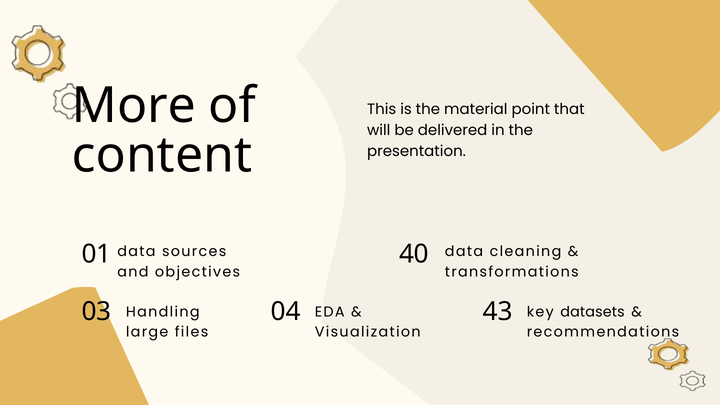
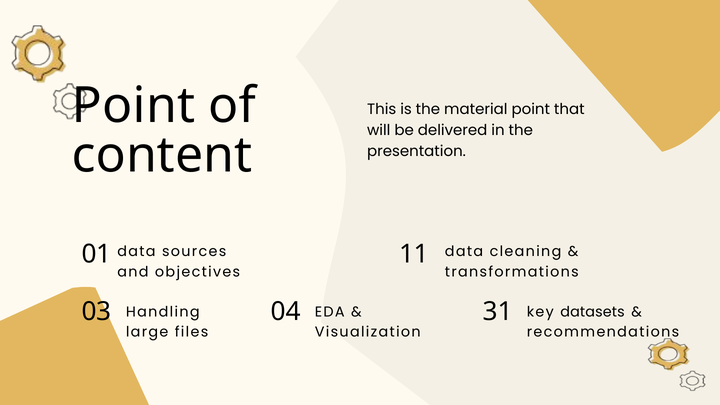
More at (134, 106): More -> Point
40: 40 -> 11
43: 43 -> 31
